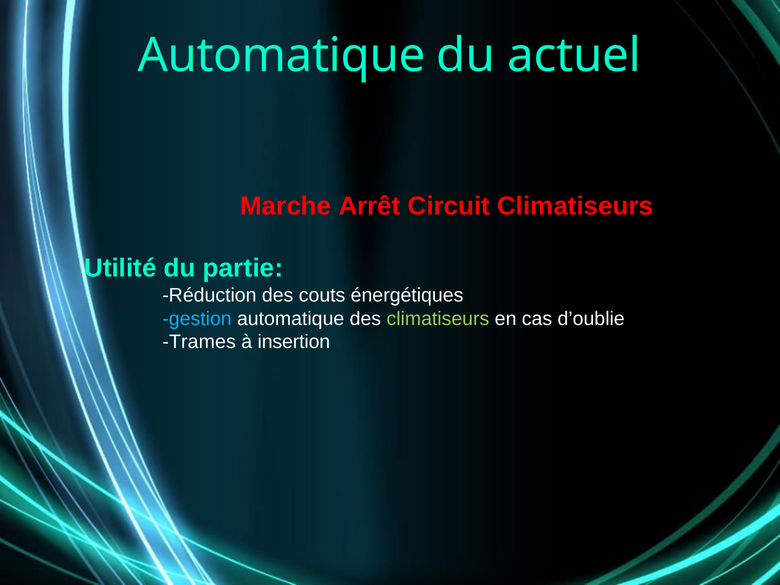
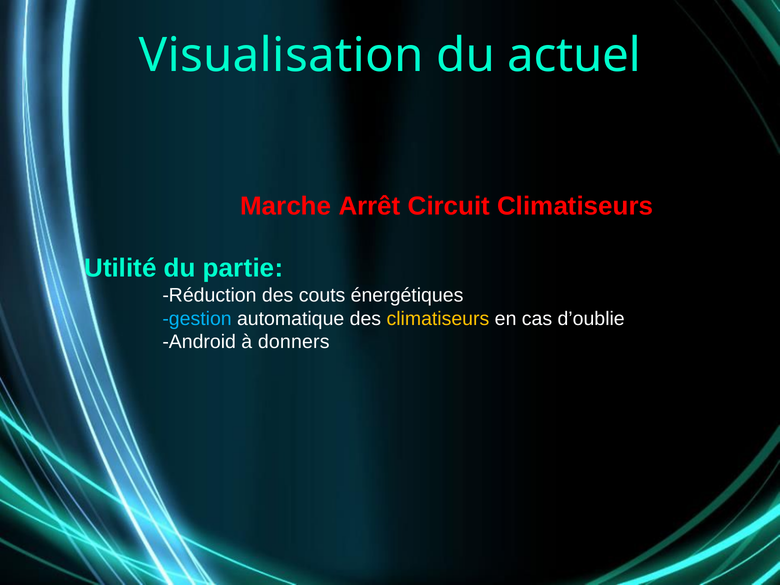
Automatique at (282, 56): Automatique -> Visualisation
climatiseurs at (438, 319) colour: light green -> yellow
Trames: Trames -> Android
insertion: insertion -> donners
